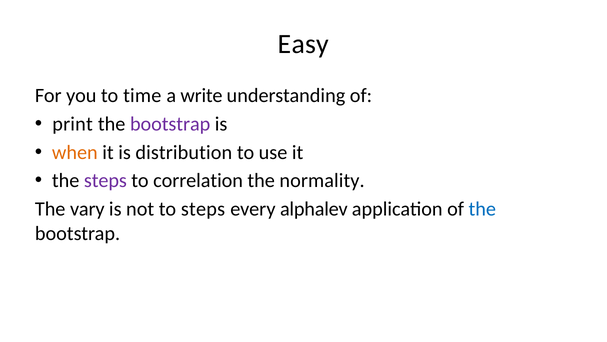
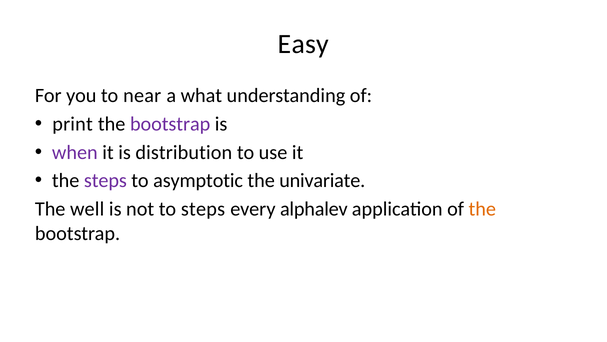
time: time -> near
write: write -> what
when colour: orange -> purple
correlation: correlation -> asymptotic
normality: normality -> univariate
vary: vary -> well
the at (482, 209) colour: blue -> orange
